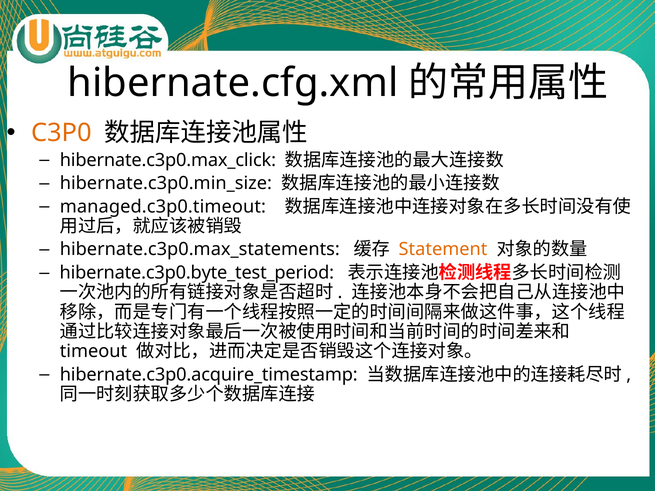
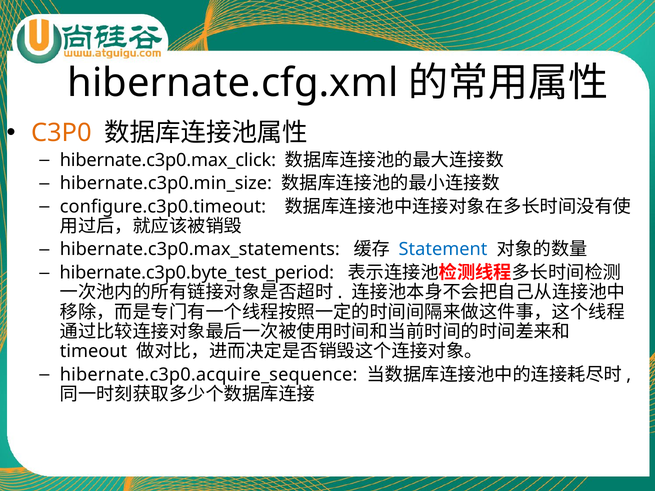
managed.c3p0.timeout: managed.c3p0.timeout -> configure.c3p0.timeout
Statement colour: orange -> blue
hibernate.c3p0.acquire_timestamp: hibernate.c3p0.acquire_timestamp -> hibernate.c3p0.acquire_sequence
